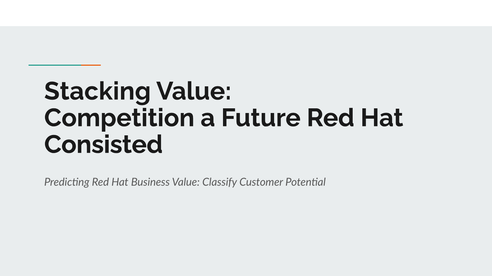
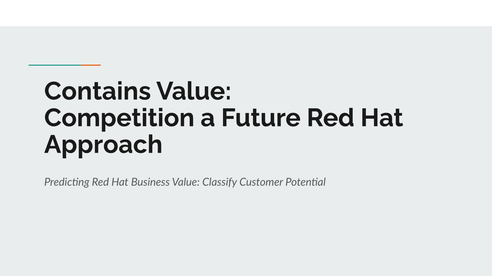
Stacking: Stacking -> Contains
Consisted: Consisted -> Approach
